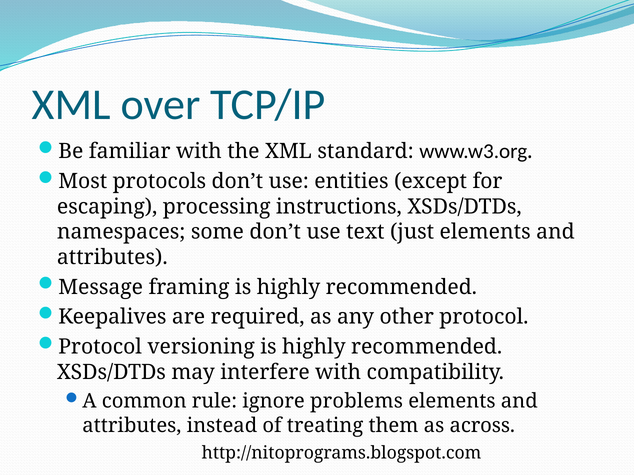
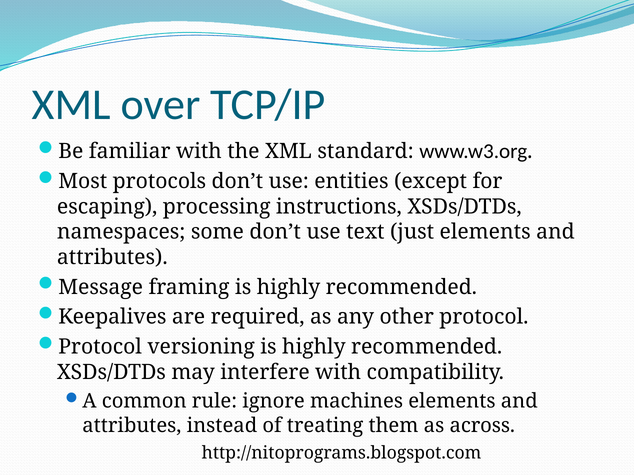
problems: problems -> machines
